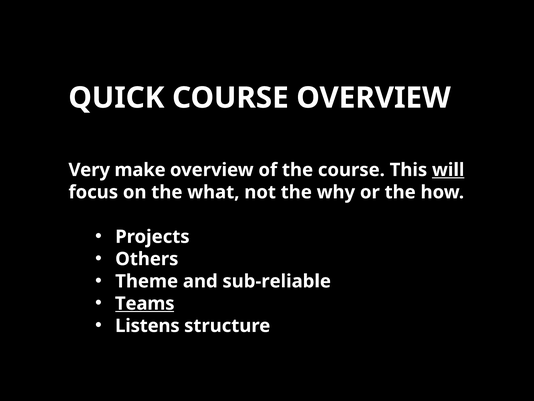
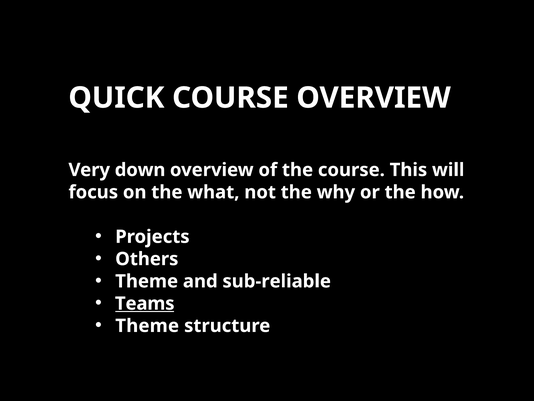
make: make -> down
will underline: present -> none
Listens at (147, 325): Listens -> Theme
